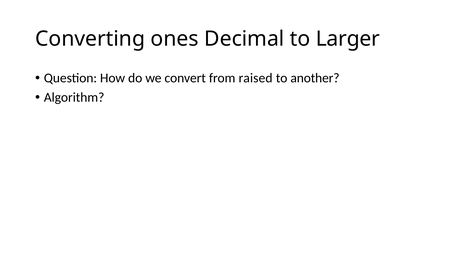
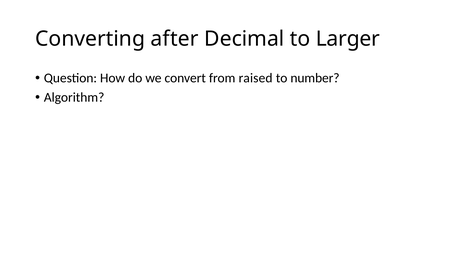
ones: ones -> after
another: another -> number
